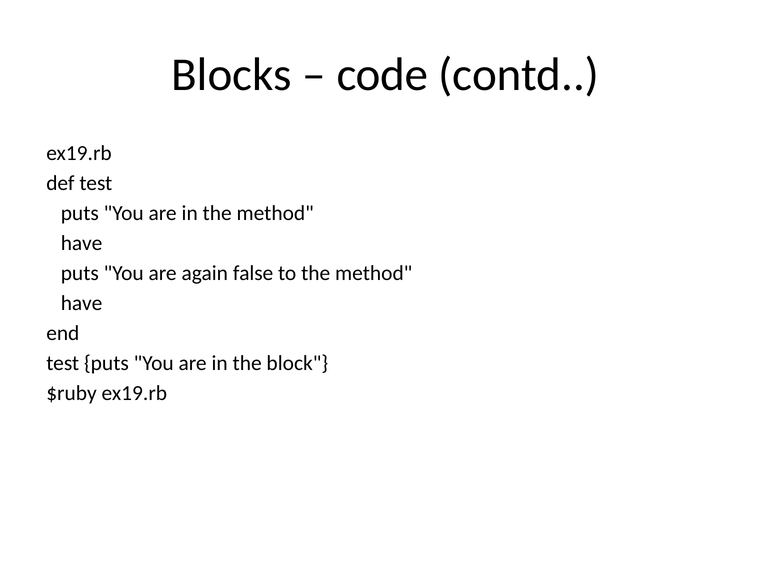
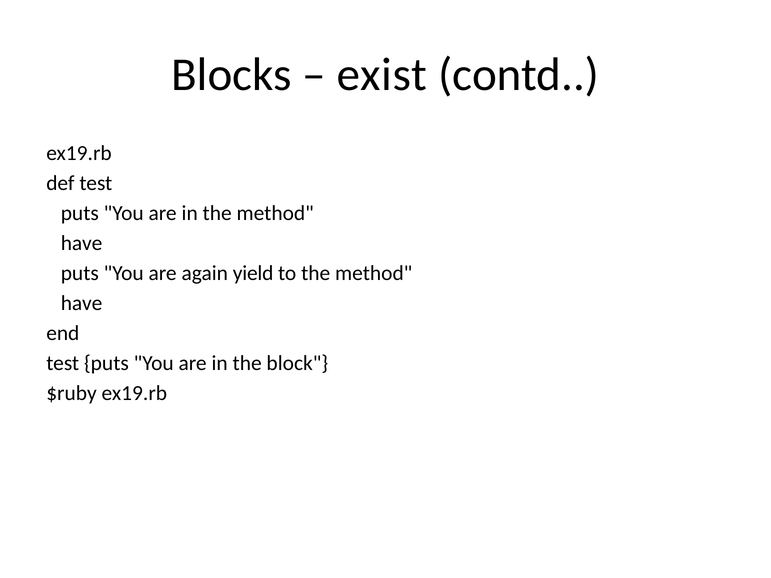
code: code -> exist
false: false -> yield
